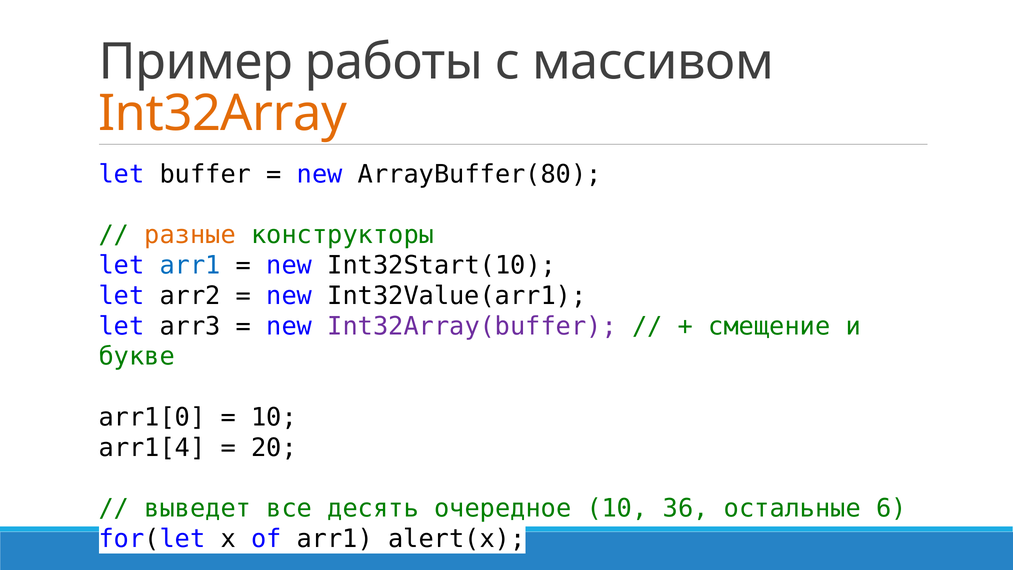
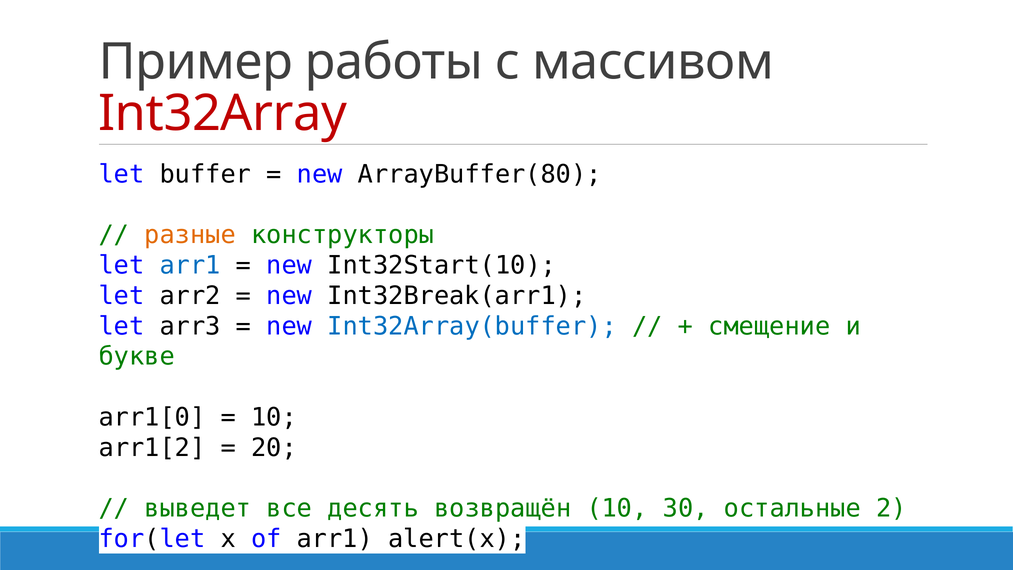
Int32Array colour: orange -> red
Int32Value(arr1: Int32Value(arr1 -> Int32Break(arr1
Int32Array(buffer colour: purple -> blue
arr1[4: arr1[4 -> arr1[2
очередное: очередное -> возвращён
36: 36 -> 30
6: 6 -> 2
